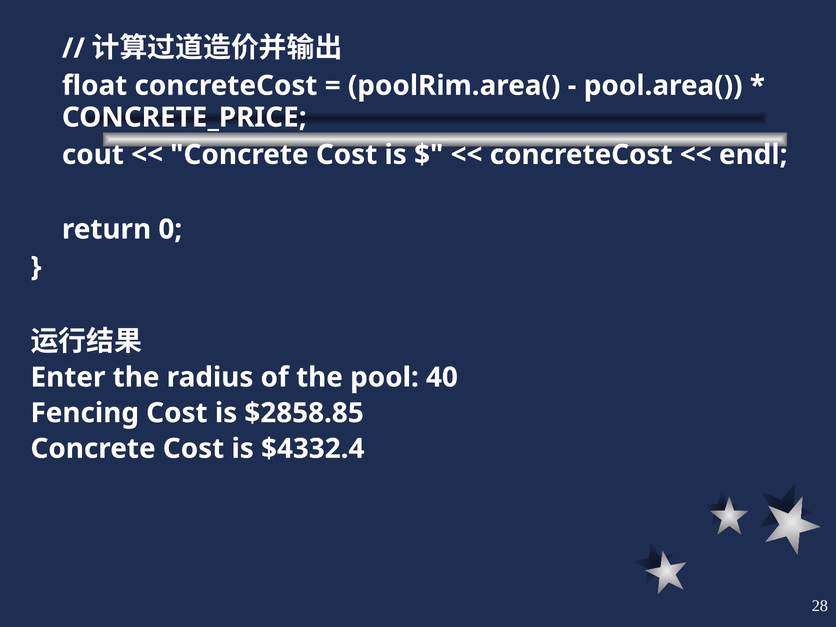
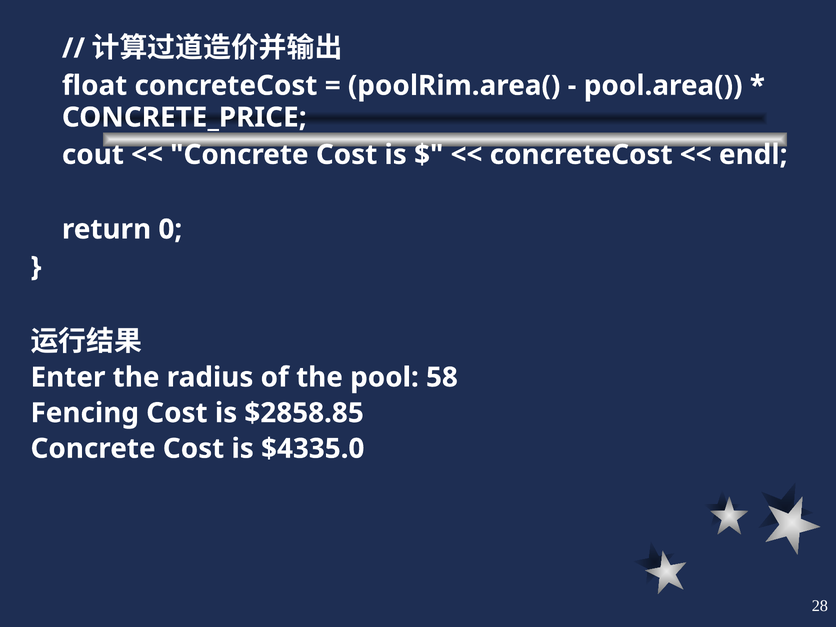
40: 40 -> 58
$4332.4: $4332.4 -> $4335.0
